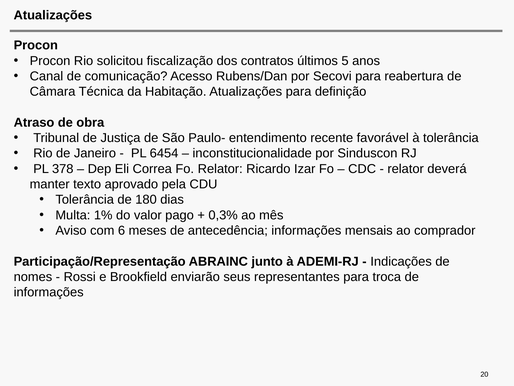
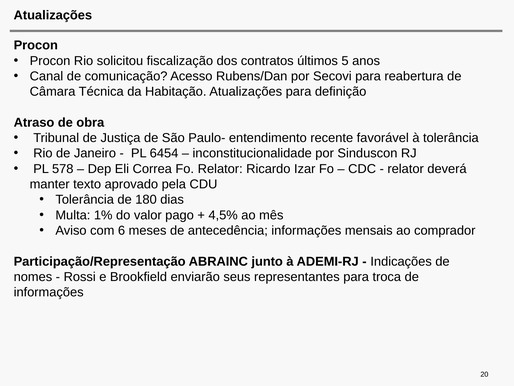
378: 378 -> 578
0,3%: 0,3% -> 4,5%
